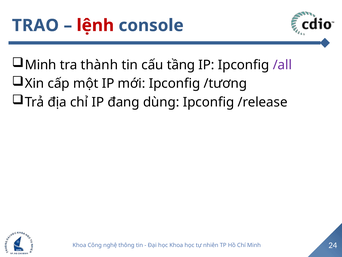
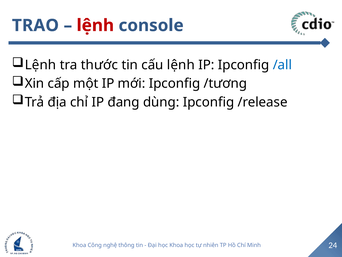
Minh at (41, 65): Minh -> Lệnh
thành: thành -> thước
cấu tầng: tầng -> lệnh
/all colour: purple -> blue
